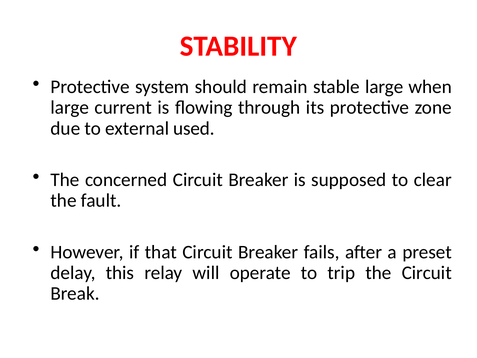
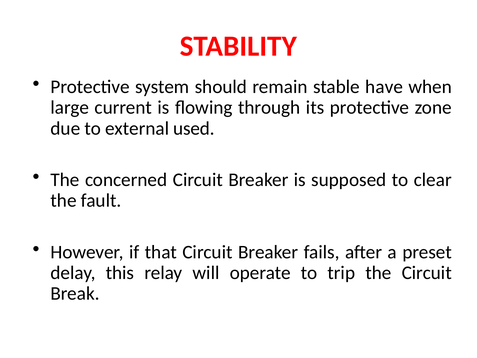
stable large: large -> have
